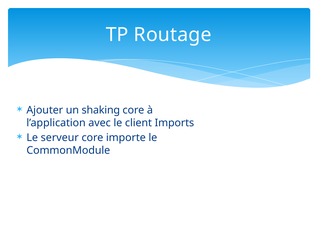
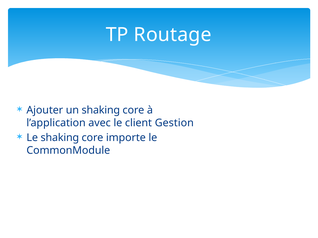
Imports: Imports -> Gestion
Le serveur: serveur -> shaking
